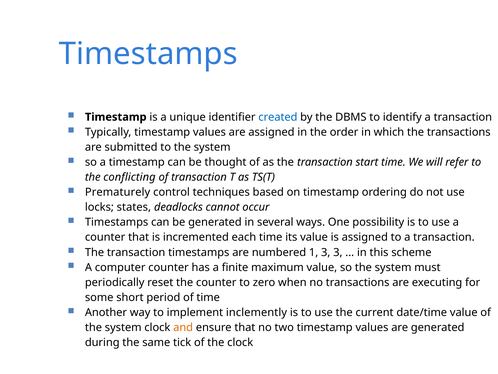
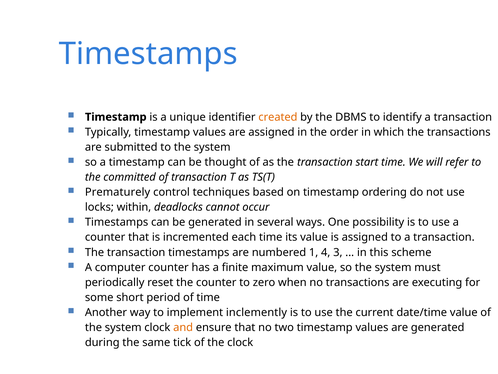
created colour: blue -> orange
conflicting: conflicting -> committed
states: states -> within
1 3: 3 -> 4
